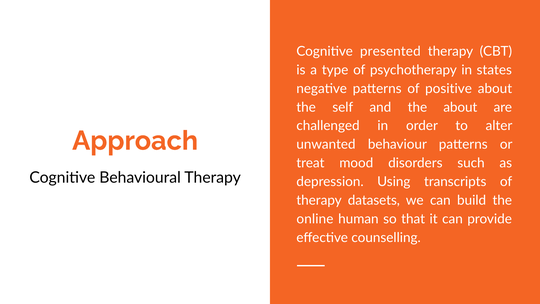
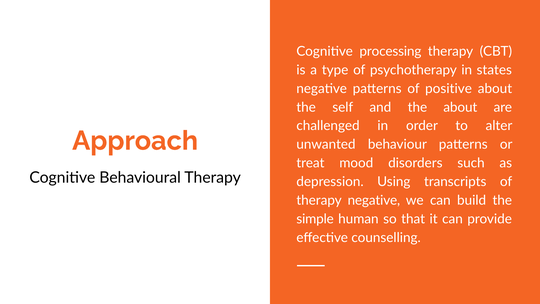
presented: presented -> processing
therapy datasets: datasets -> negative
online: online -> simple
